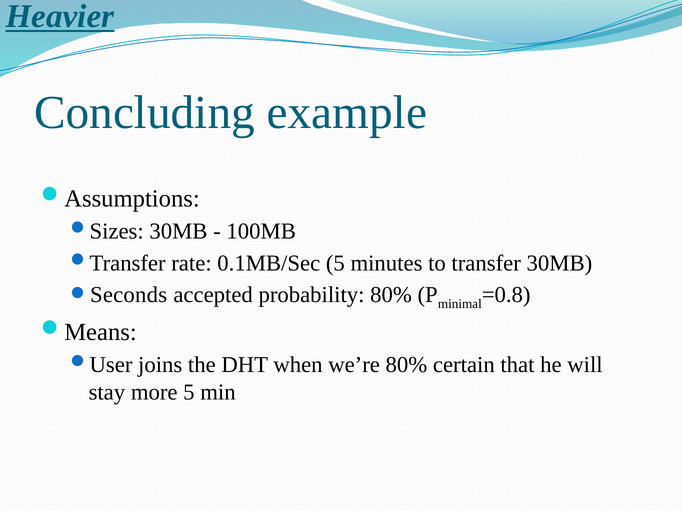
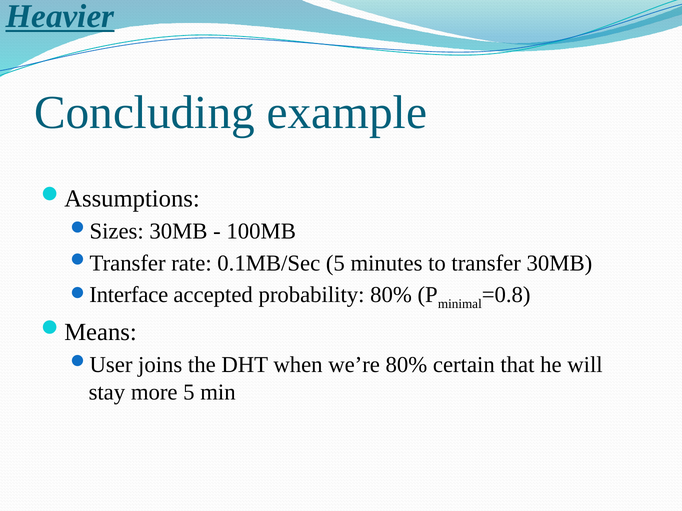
Seconds: Seconds -> Interface
